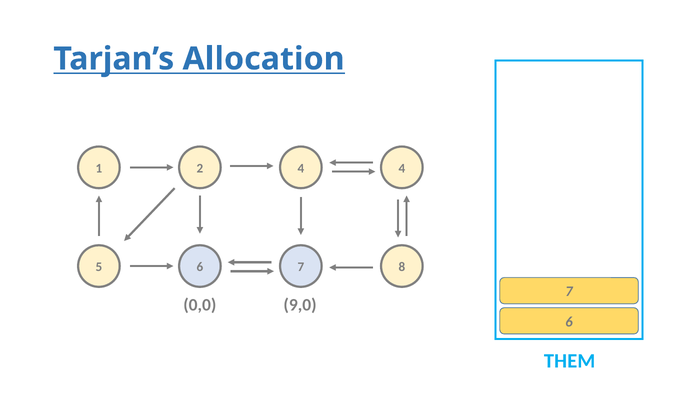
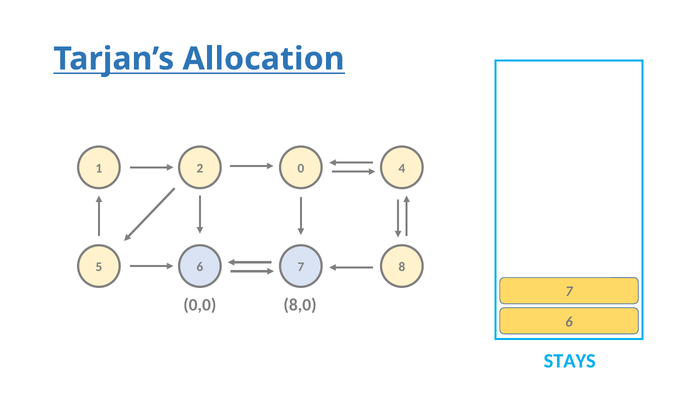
2 4: 4 -> 0
9,0: 9,0 -> 8,0
THEM: THEM -> STAYS
